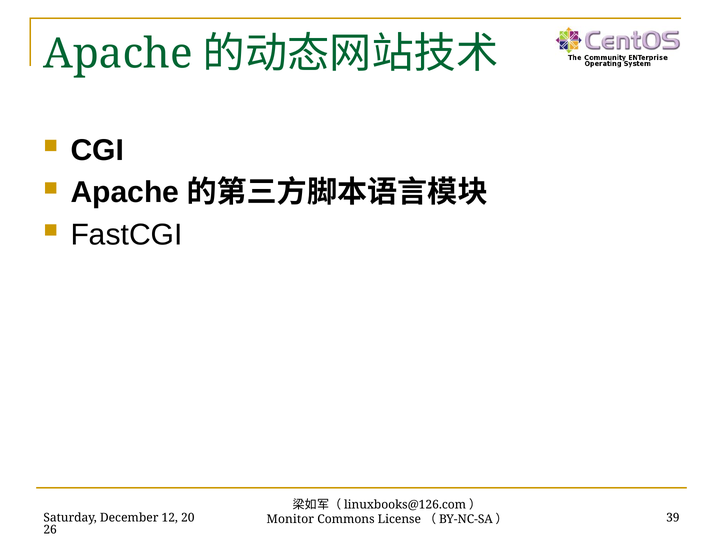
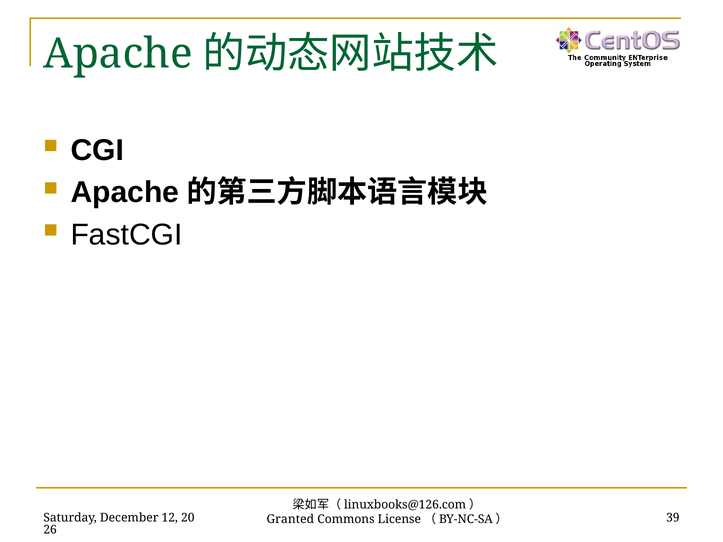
Monitor: Monitor -> Granted
